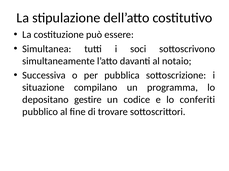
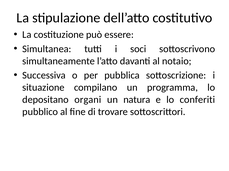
gestire: gestire -> organi
codice: codice -> natura
